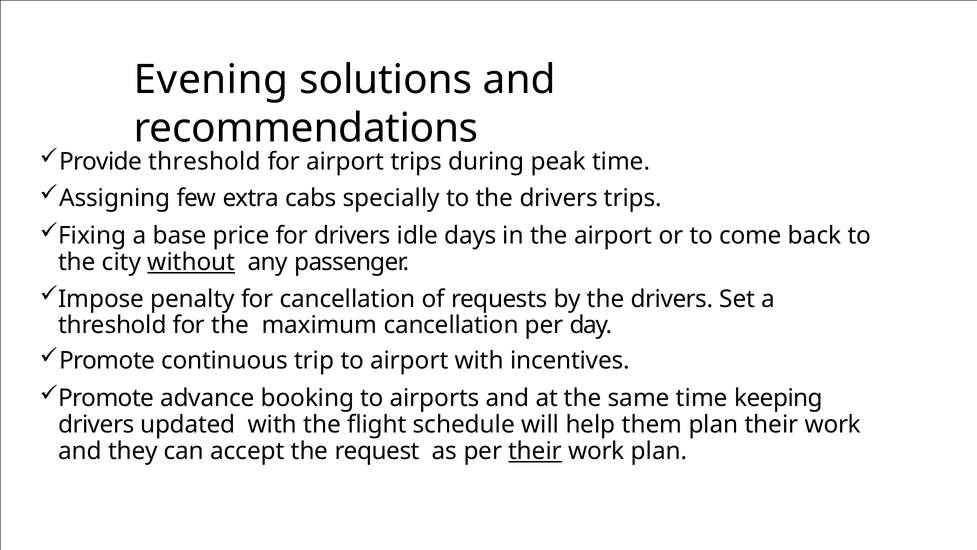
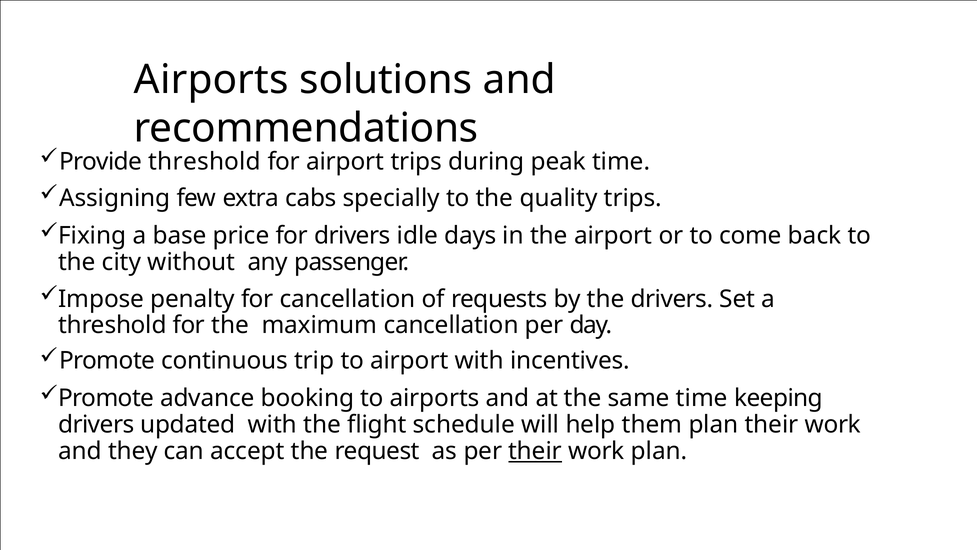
Evening at (211, 80): Evening -> Airports
to the drivers: drivers -> quality
without underline: present -> none
